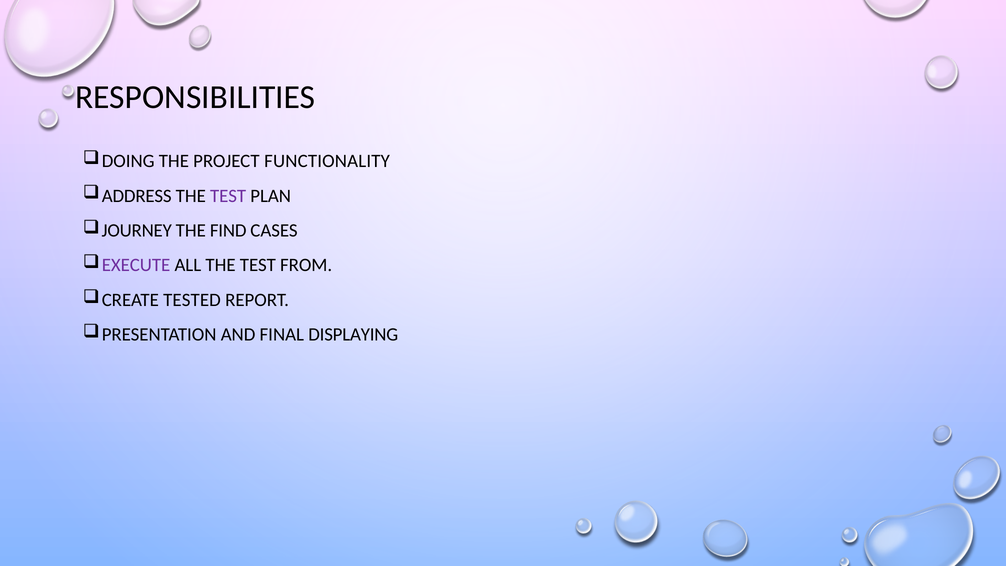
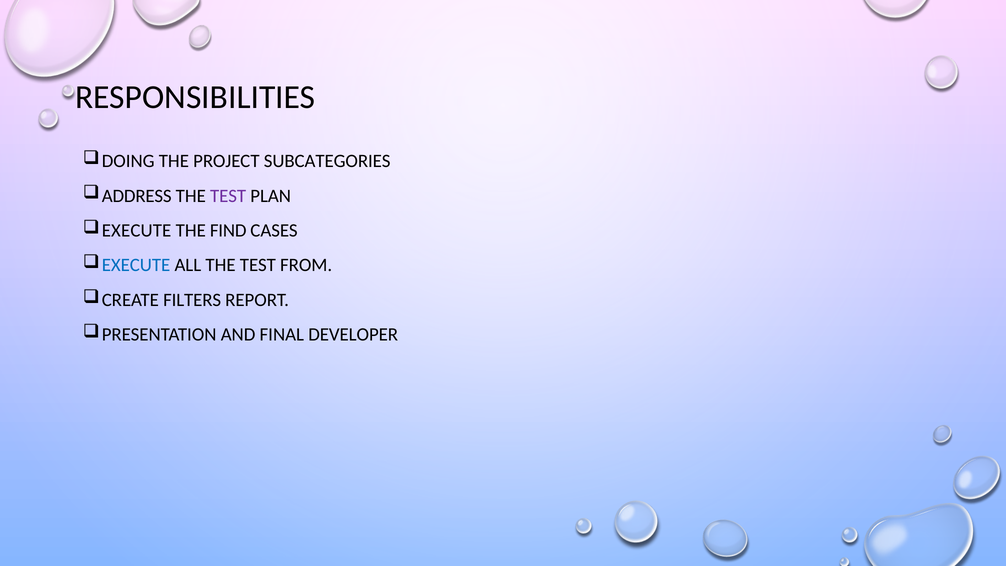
FUNCTIONALITY: FUNCTIONALITY -> SUBCATEGORIES
JOURNEY at (137, 230): JOURNEY -> EXECUTE
EXECUTE at (136, 265) colour: purple -> blue
TESTED: TESTED -> FILTERS
DISPLAYING: DISPLAYING -> DEVELOPER
